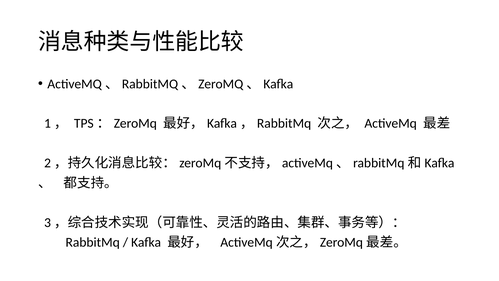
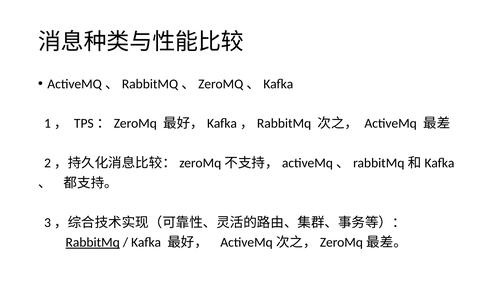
RabbitMq underline: none -> present
